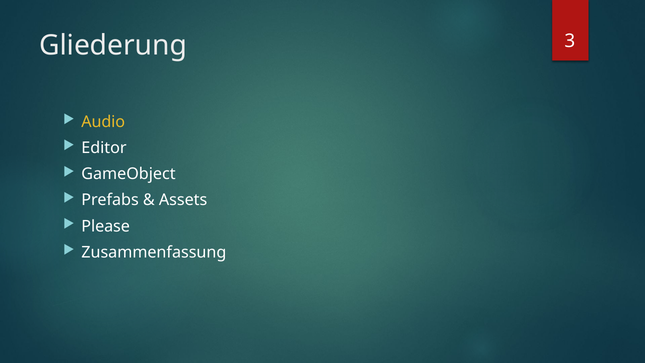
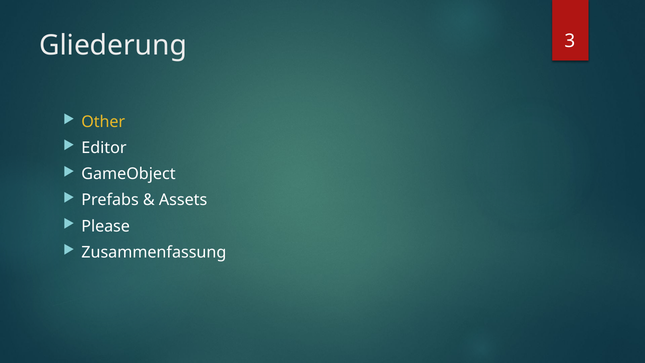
Audio: Audio -> Other
